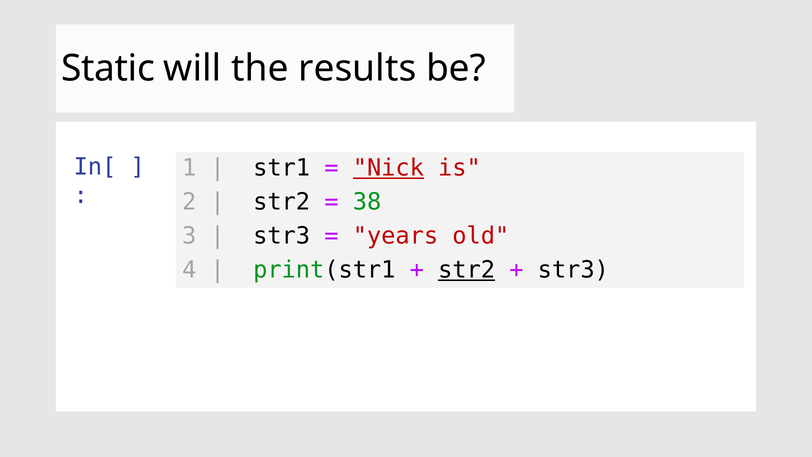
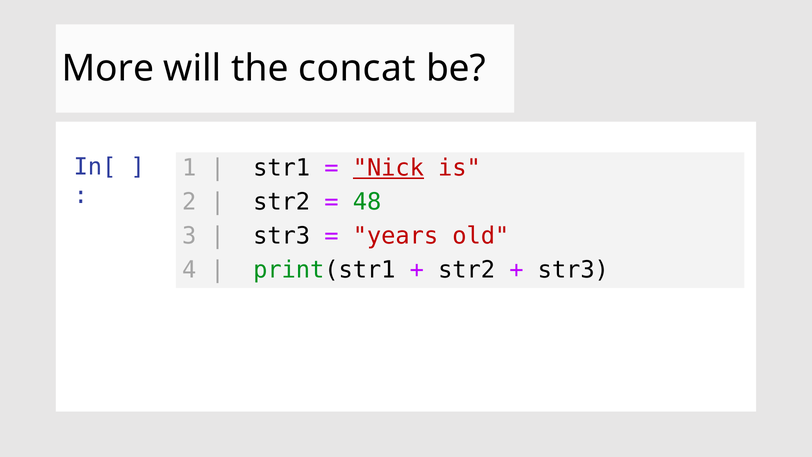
Static: Static -> More
results: results -> concat
38: 38 -> 48
str2 at (467, 270) underline: present -> none
